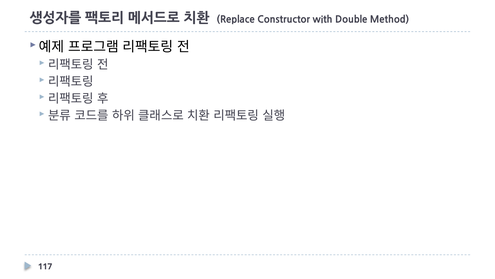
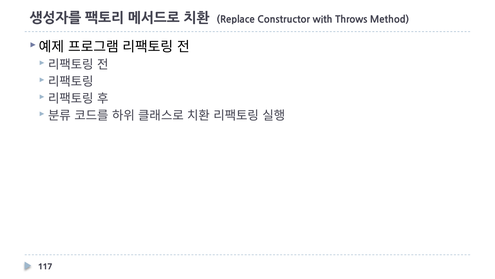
Double: Double -> Throws
